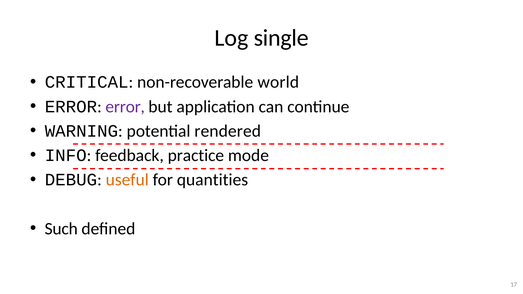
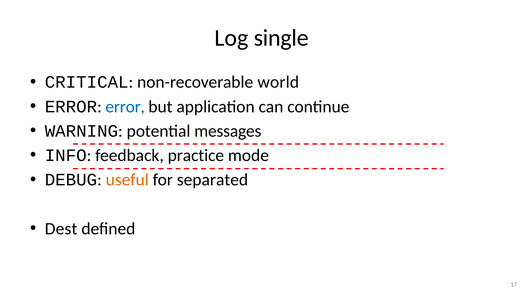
error at (125, 107) colour: purple -> blue
rendered: rendered -> messages
quantities: quantities -> separated
Such: Such -> Dest
